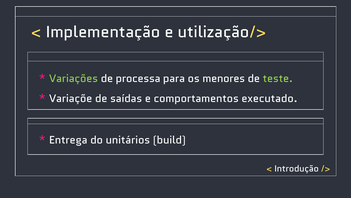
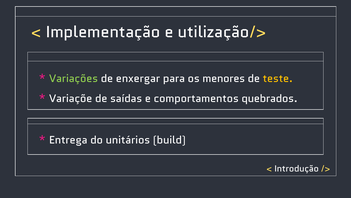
processa: processa -> enxergar
teste colour: light green -> yellow
executado: executado -> quebrados
